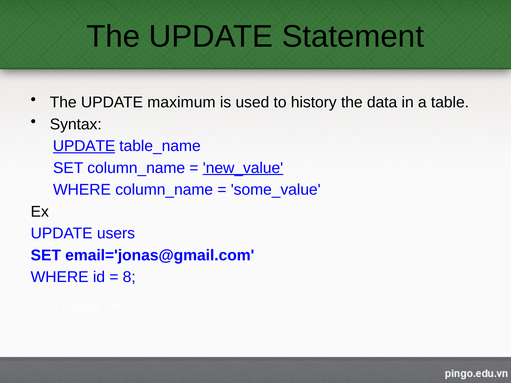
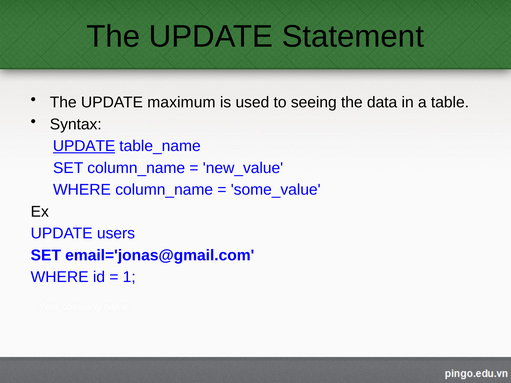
history: history -> seeing
new_value underline: present -> none
8: 8 -> 1
